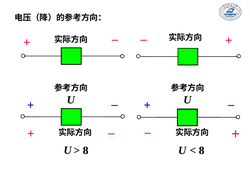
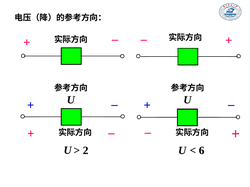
8 at (86, 151): 8 -> 2
8 at (202, 151): 8 -> 6
